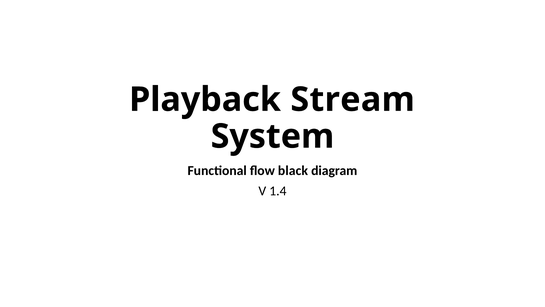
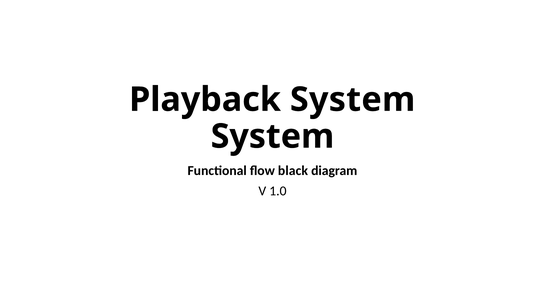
Playback Stream: Stream -> System
1.4: 1.4 -> 1.0
